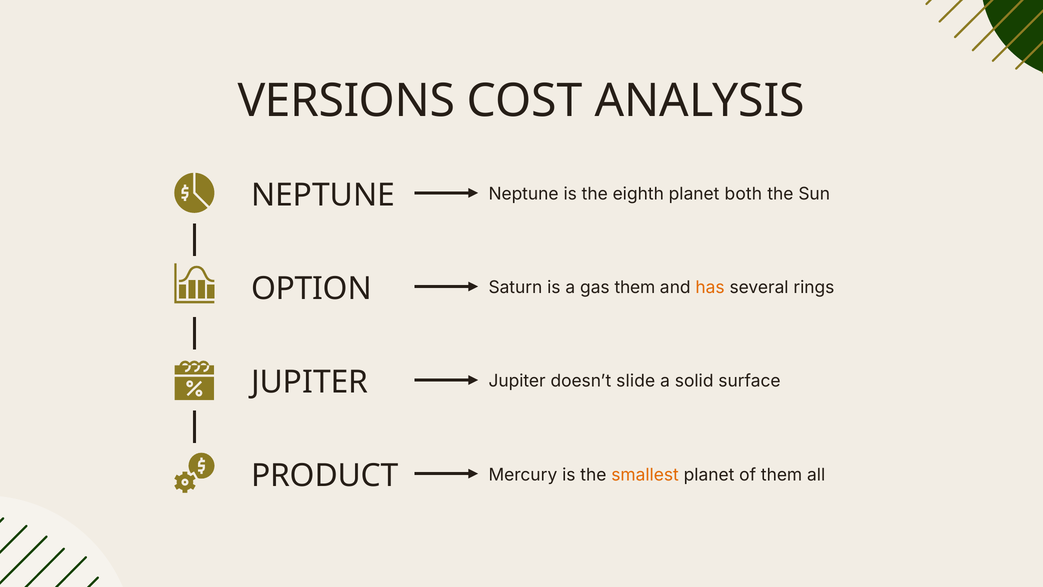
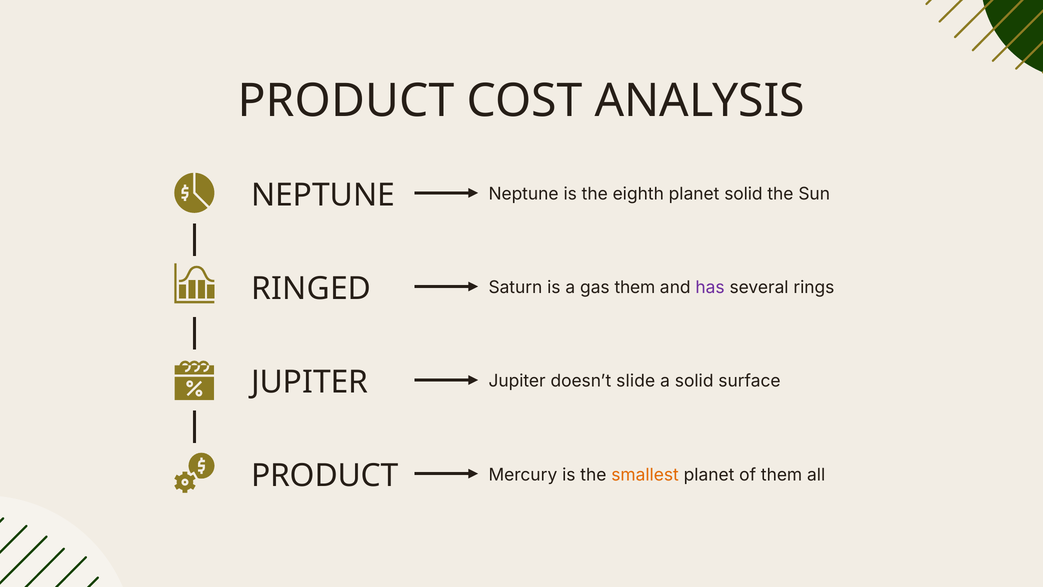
VERSIONS at (346, 101): VERSIONS -> PRODUCT
planet both: both -> solid
OPTION: OPTION -> RINGED
has colour: orange -> purple
